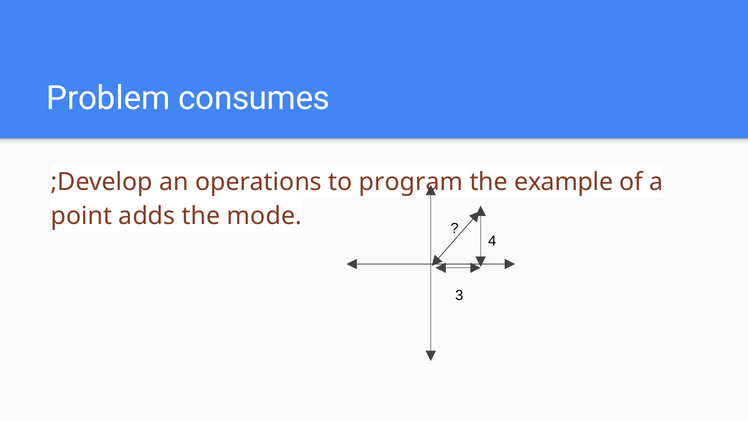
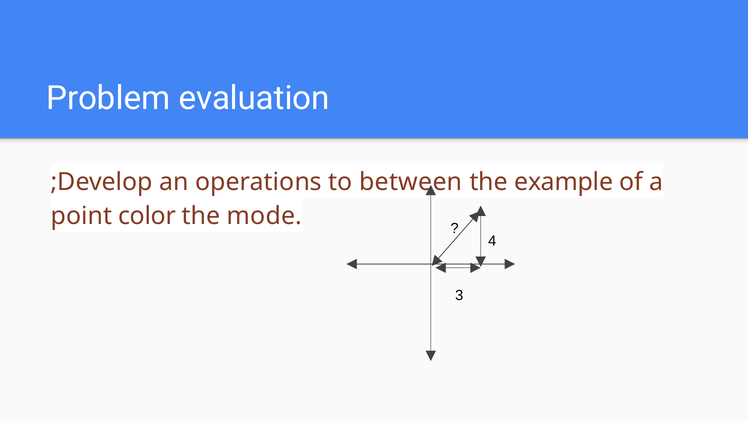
consumes: consumes -> evaluation
program: program -> between
adds: adds -> color
